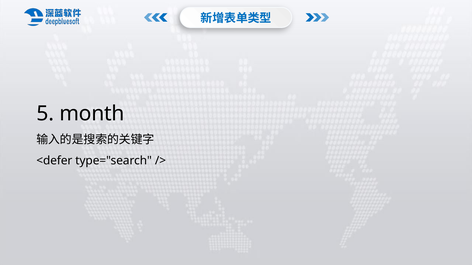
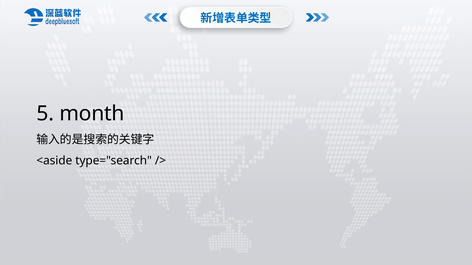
<defer: <defer -> <aside
